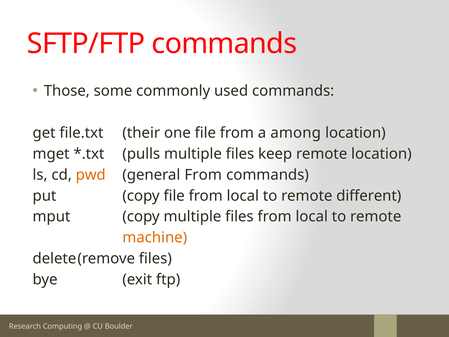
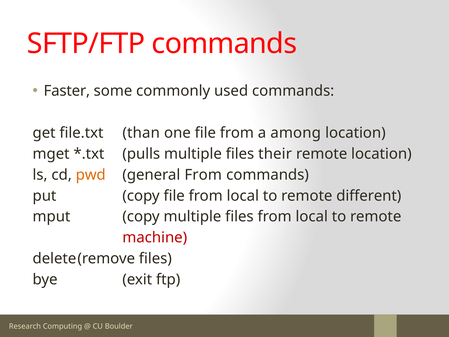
Those: Those -> Faster
their: their -> than
keep: keep -> their
machine colour: orange -> red
